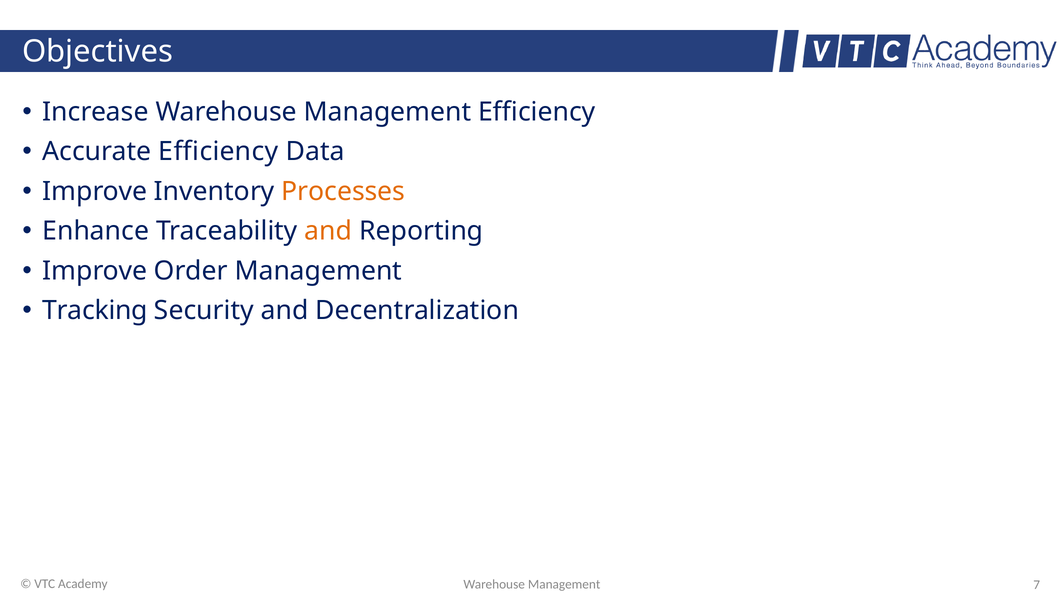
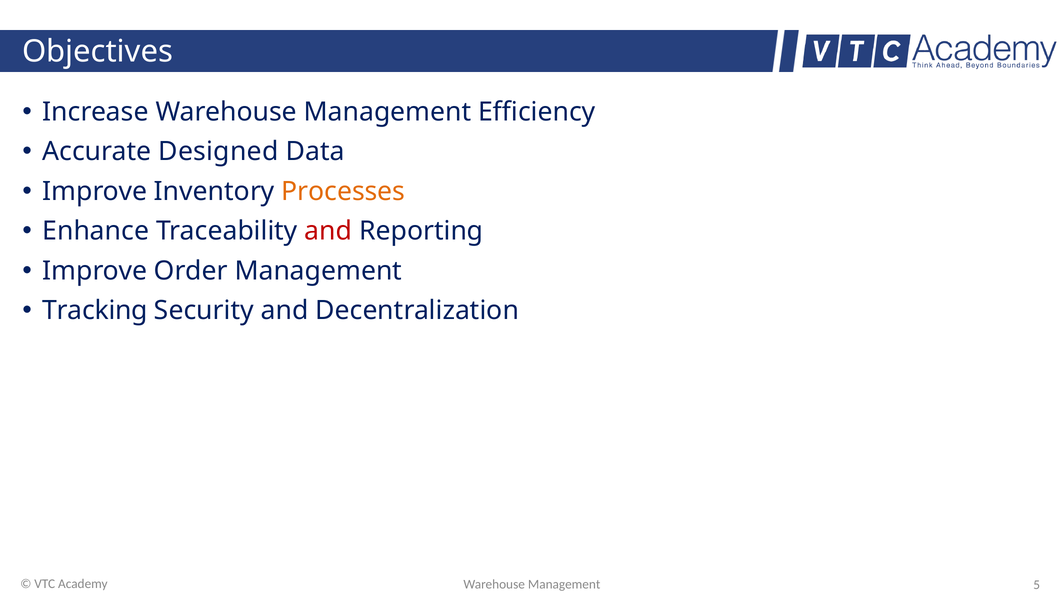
Accurate Efficiency: Efficiency -> Designed
and at (328, 231) colour: orange -> red
7: 7 -> 5
